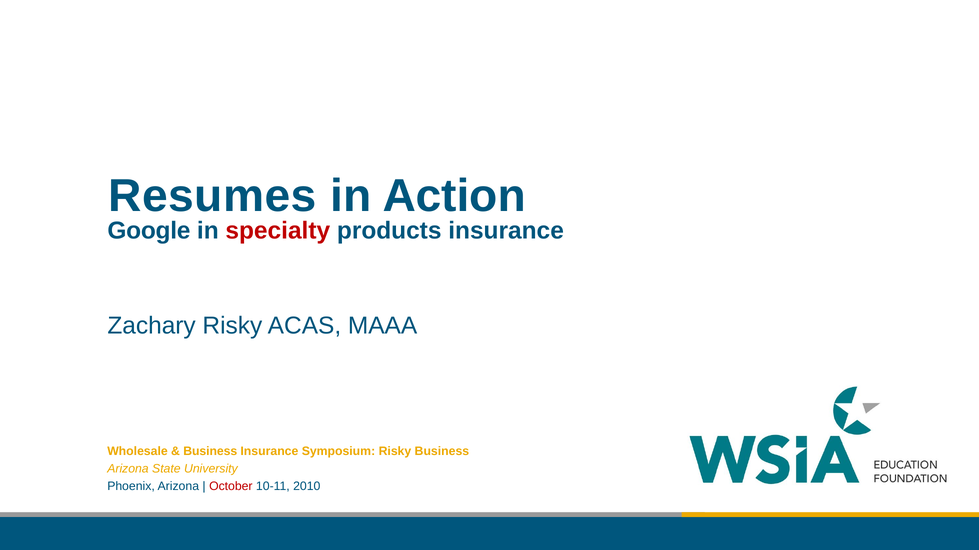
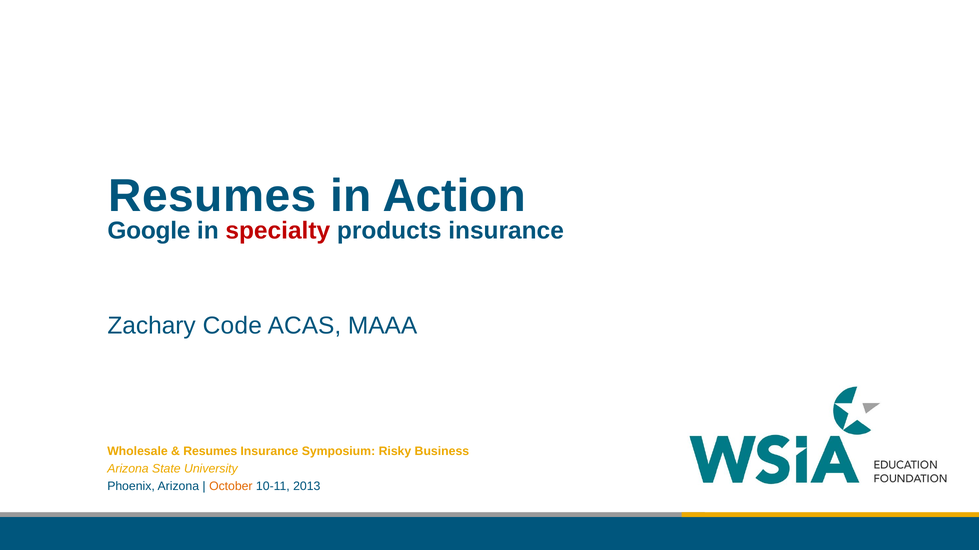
Zachary Risky: Risky -> Code
Business at (210, 452): Business -> Resumes
October colour: red -> orange
2010: 2010 -> 2013
